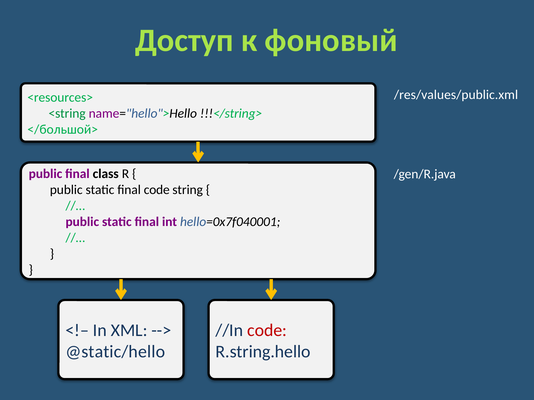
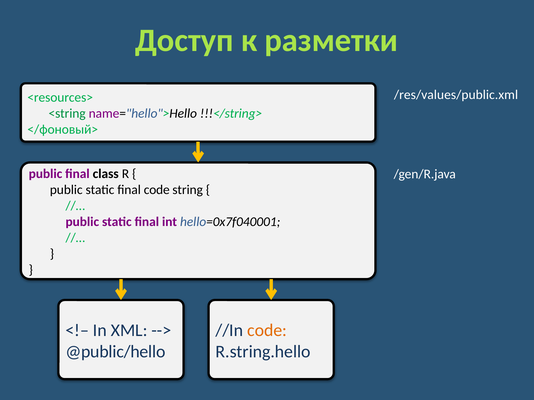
фоновый: фоновый -> разметки
</большой>: </большой> -> </фоновый>
code at (267, 331) colour: red -> orange
@static/hello: @static/hello -> @public/hello
